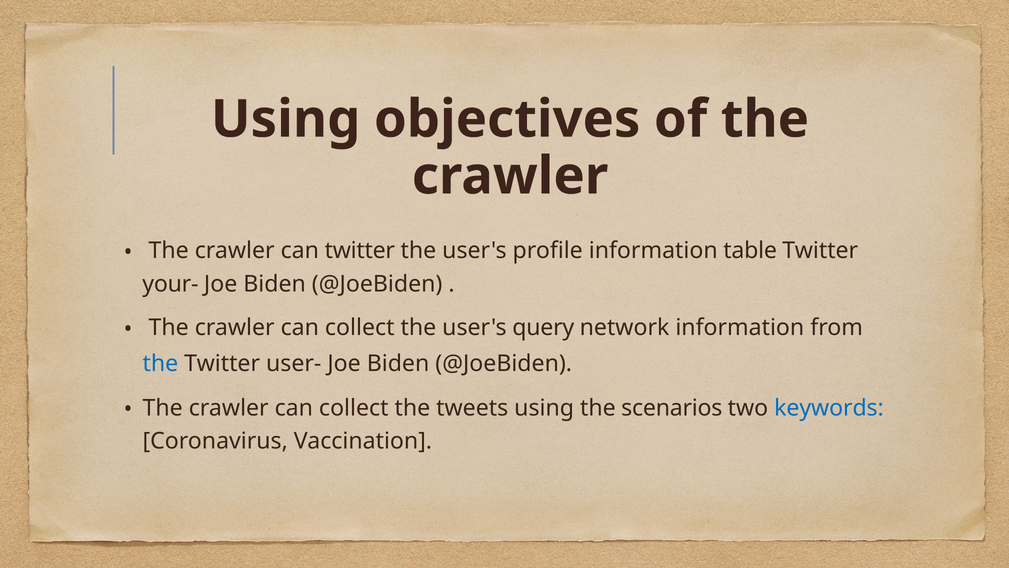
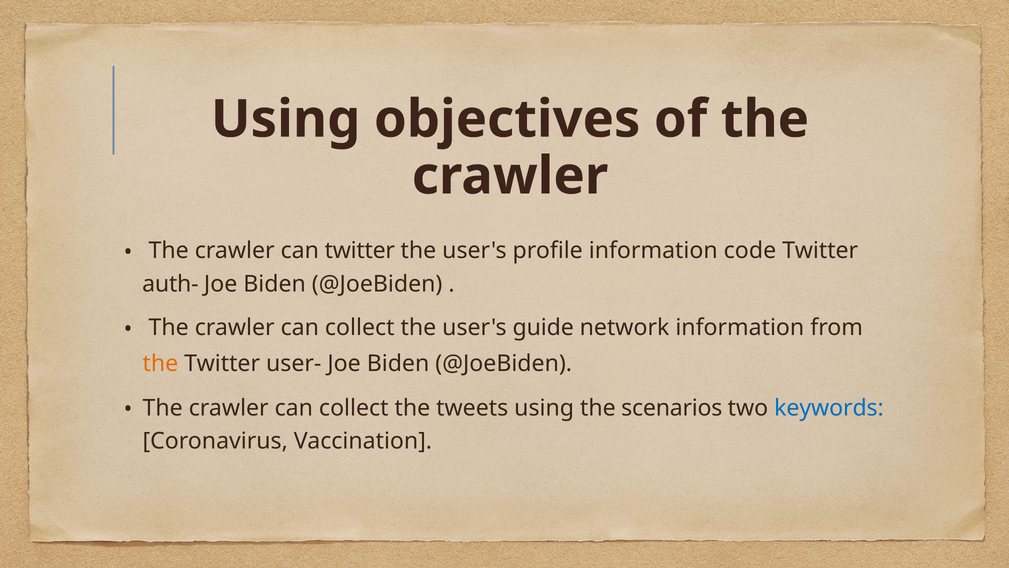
table: table -> code
your-: your- -> auth-
query: query -> guide
the at (160, 363) colour: blue -> orange
